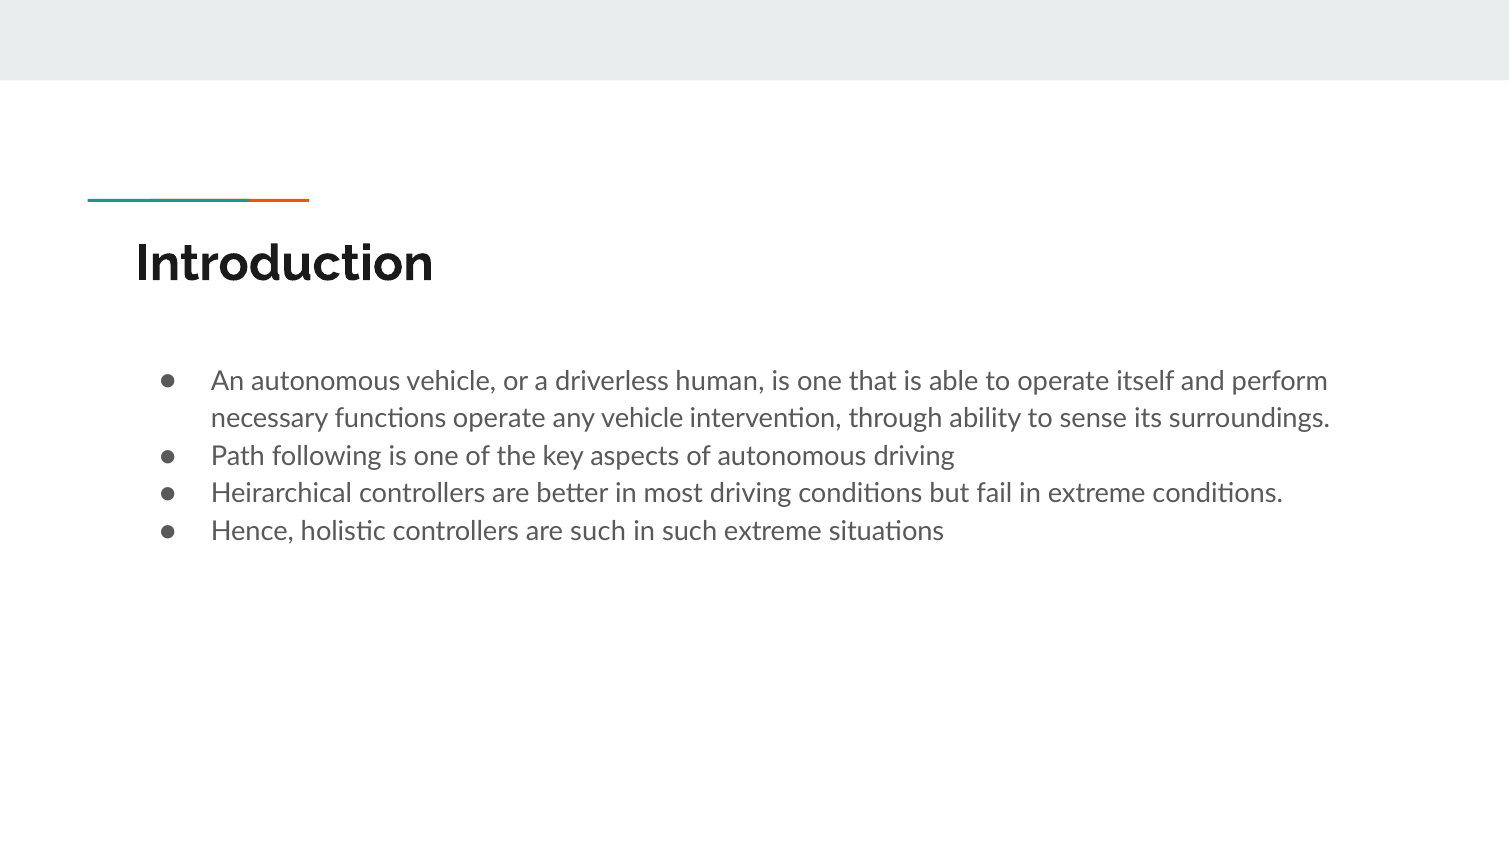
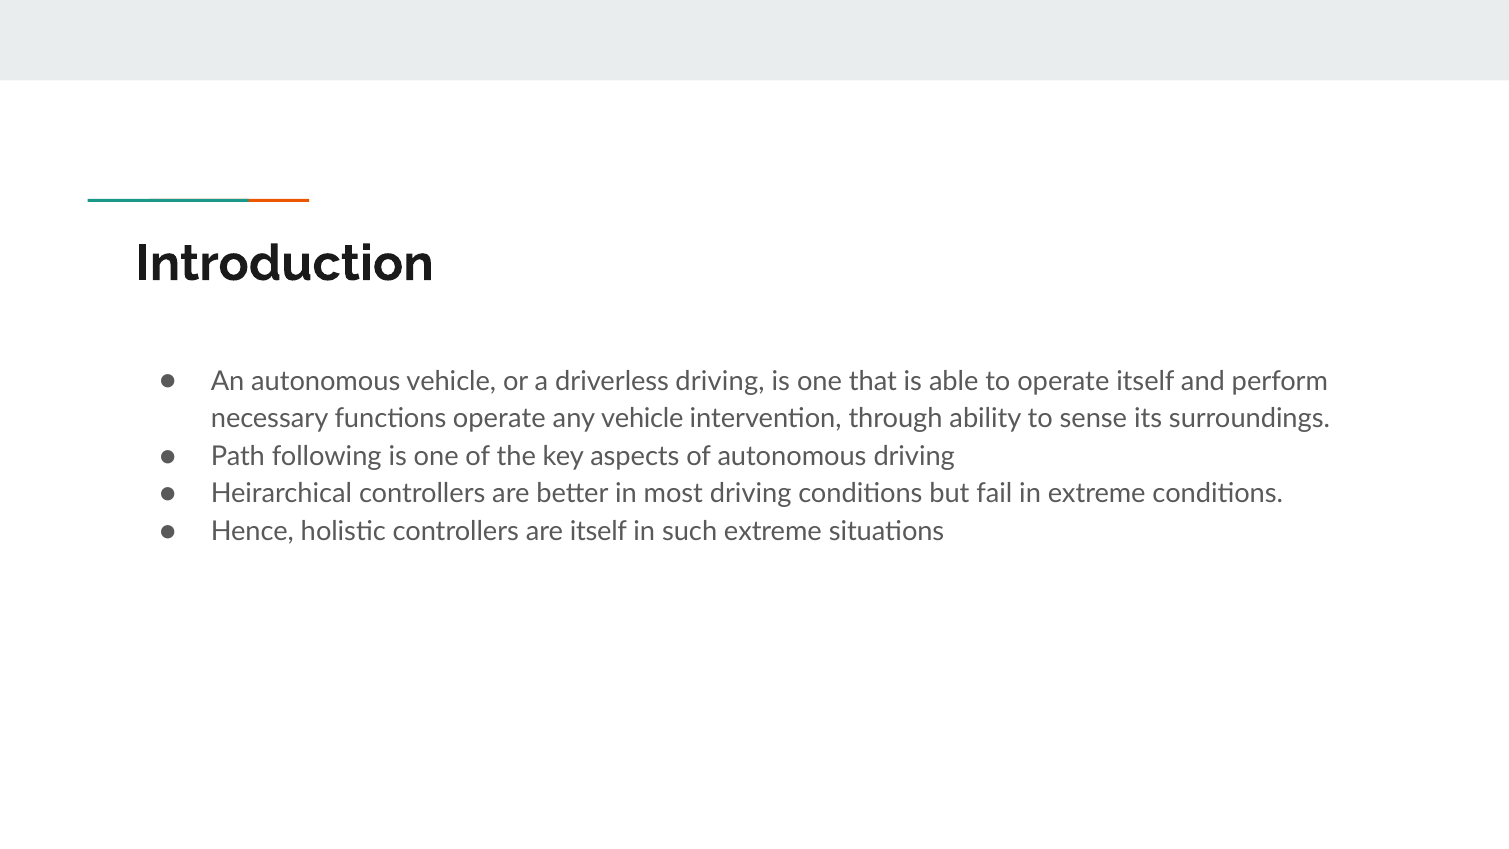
driverless human: human -> driving
are such: such -> itself
